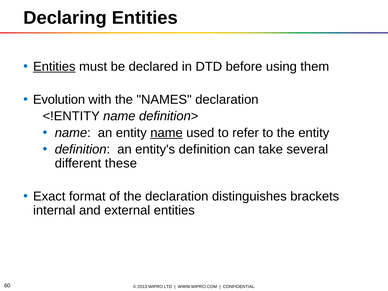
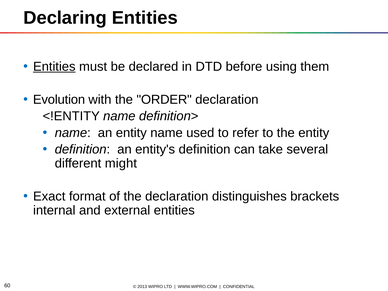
NAMES: NAMES -> ORDER
name at (167, 133) underline: present -> none
these: these -> might
